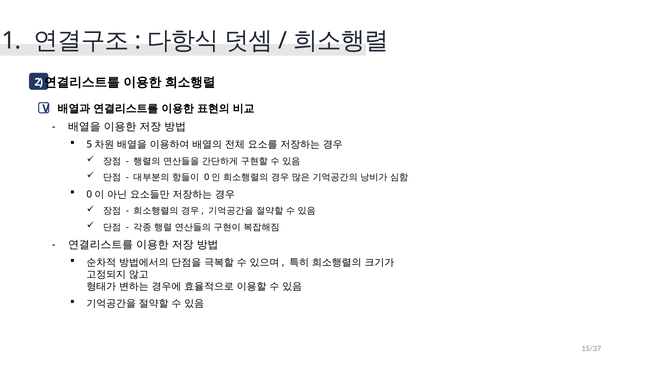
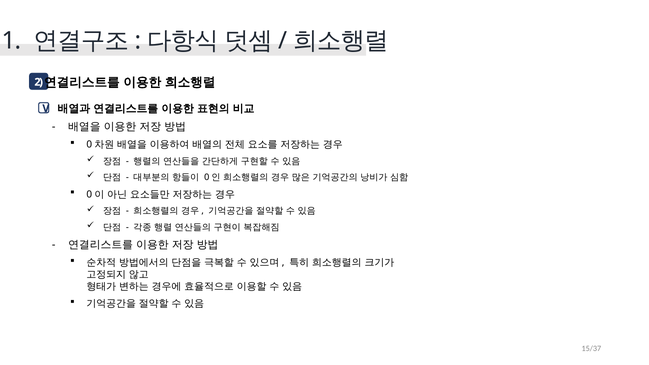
5 at (89, 145): 5 -> 0
